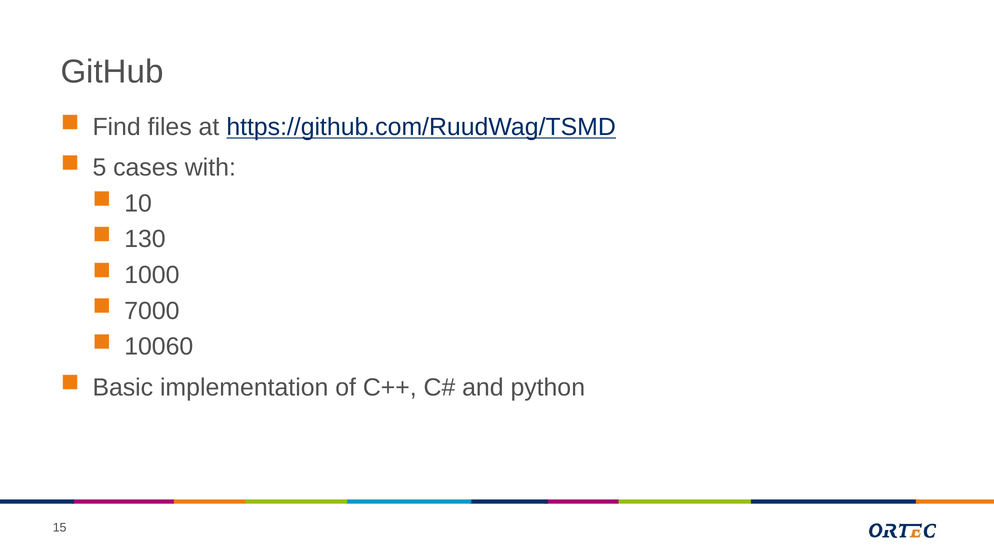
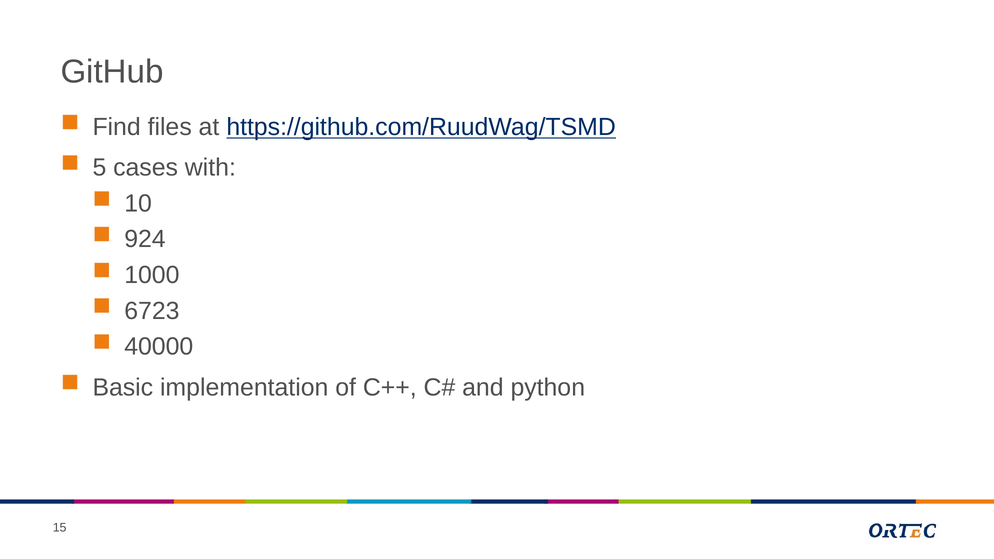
130: 130 -> 924
7000: 7000 -> 6723
10060: 10060 -> 40000
